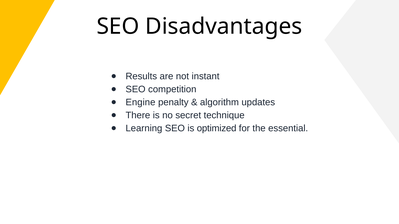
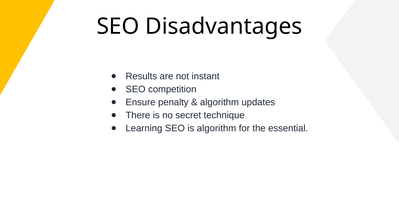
Engine: Engine -> Ensure
is optimized: optimized -> algorithm
